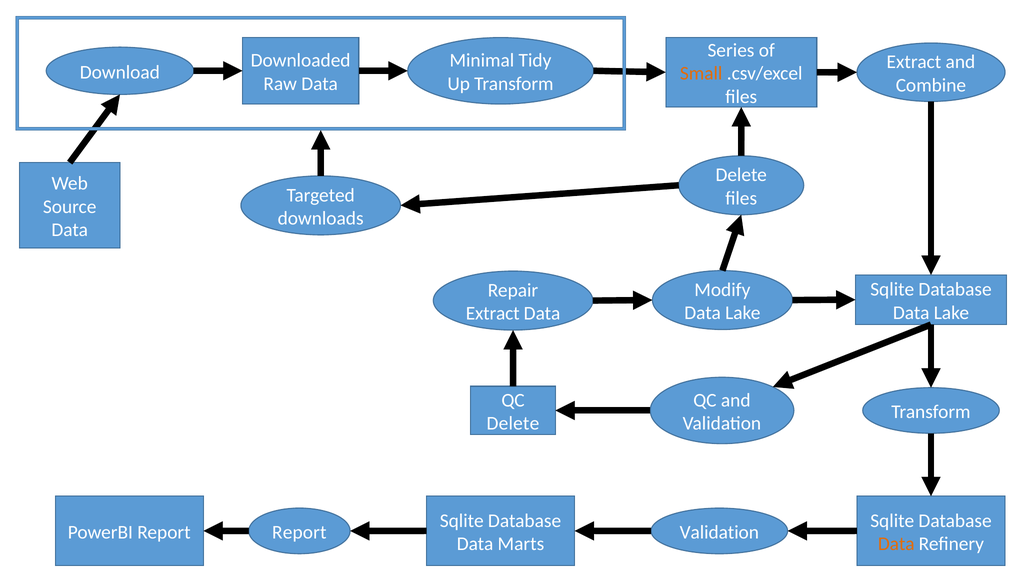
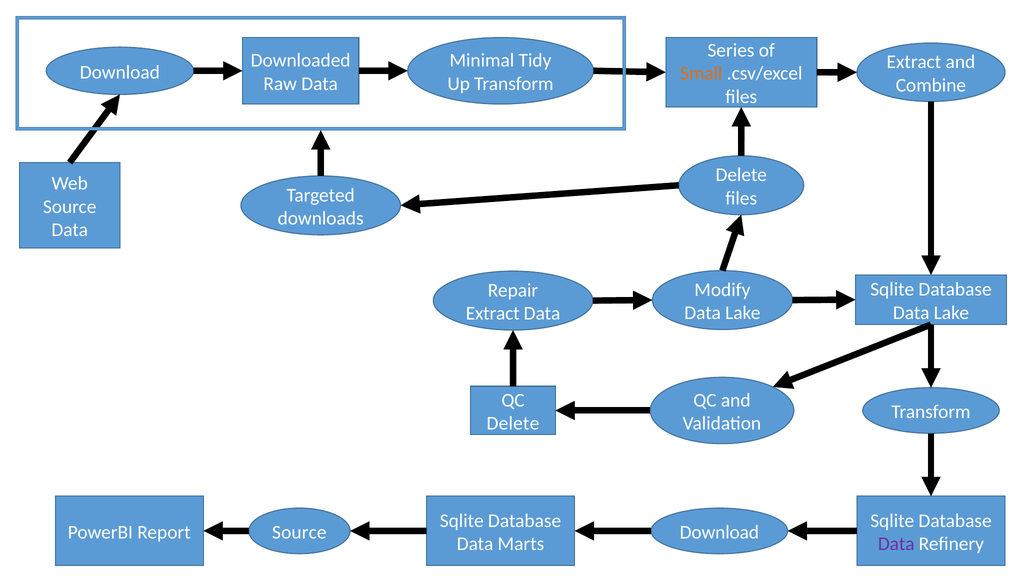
Report Report: Report -> Source
Validation at (719, 532): Validation -> Download
Data at (896, 544) colour: orange -> purple
